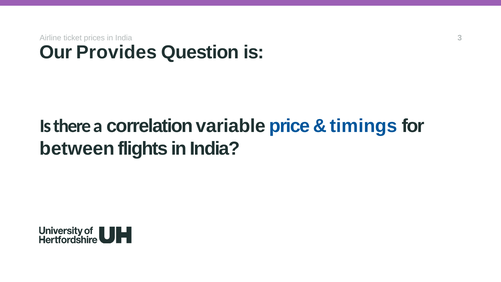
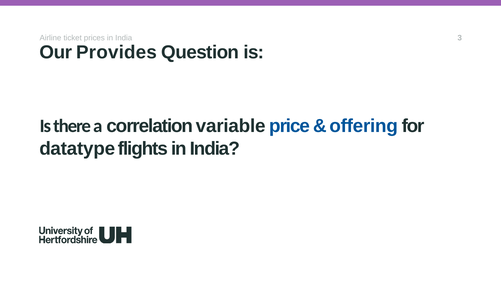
timings: timings -> offering
between: between -> datatype
